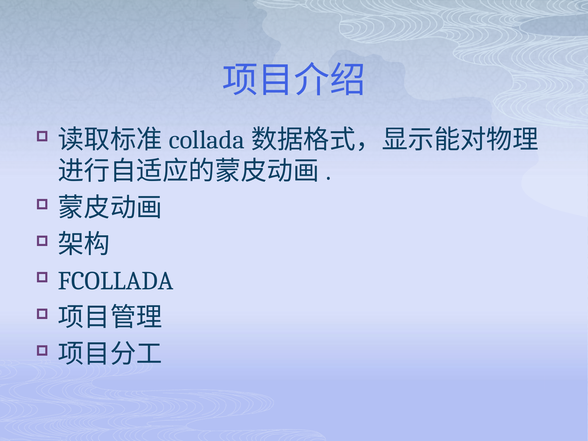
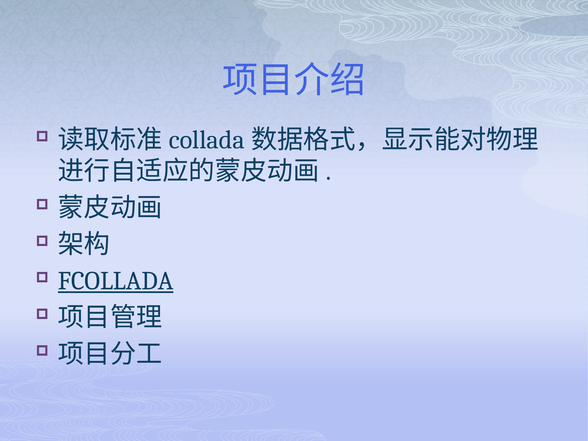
FCOLLADA underline: none -> present
